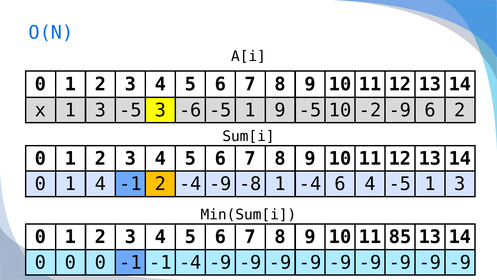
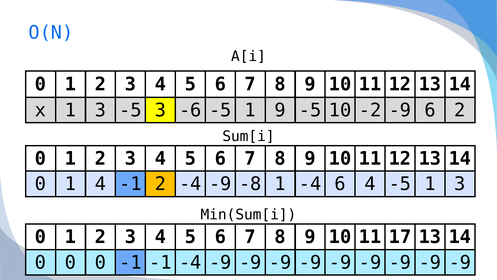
85: 85 -> 17
